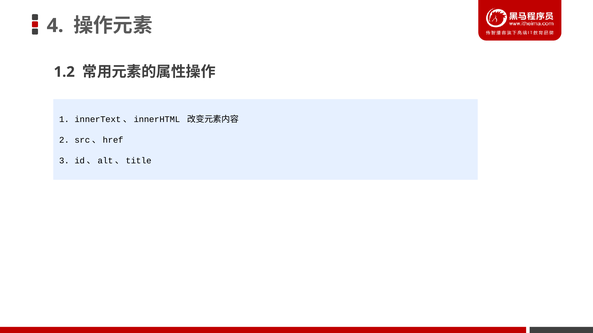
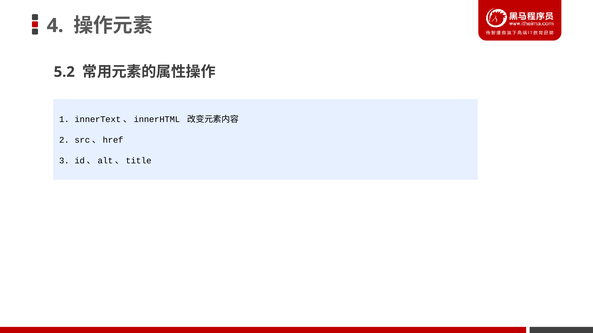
1.2: 1.2 -> 5.2
